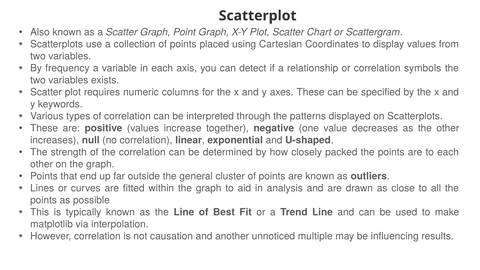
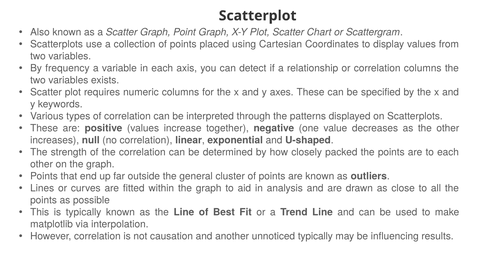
correlation symbols: symbols -> columns
unnoticed multiple: multiple -> typically
